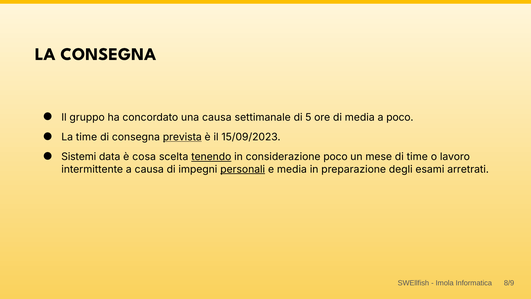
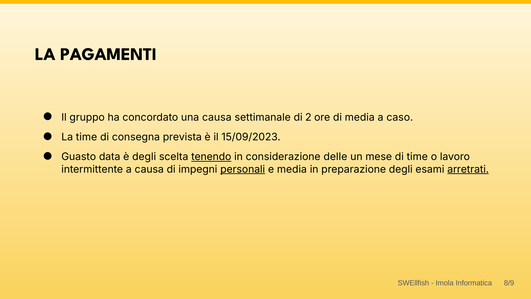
LA CONSEGNA: CONSEGNA -> PAGAMENTI
5: 5 -> 2
a poco: poco -> caso
prevista underline: present -> none
Sistemi: Sistemi -> Guasto
è cosa: cosa -> degli
considerazione poco: poco -> delle
arretrati underline: none -> present
